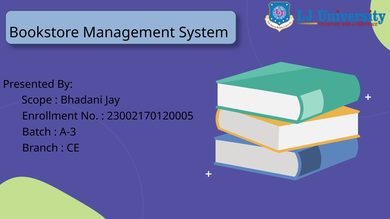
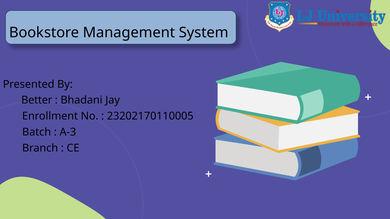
Scope: Scope -> Better
23002170120005: 23002170120005 -> 23202170110005
